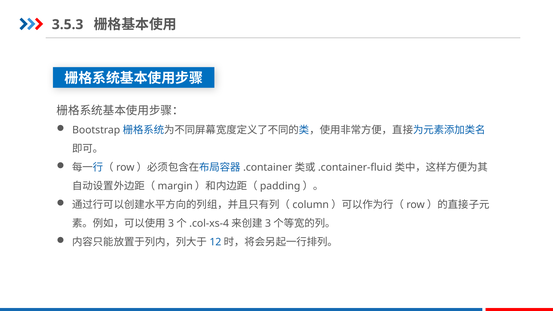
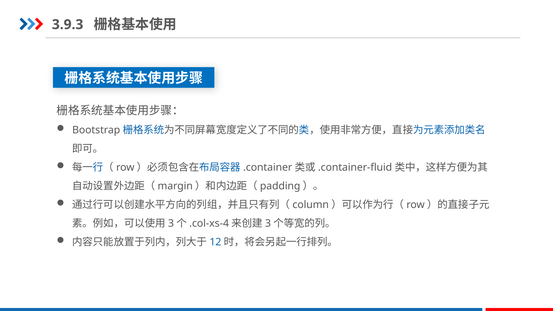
3.5.3: 3.5.3 -> 3.9.3
